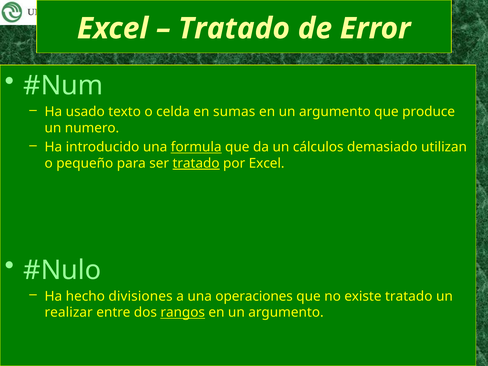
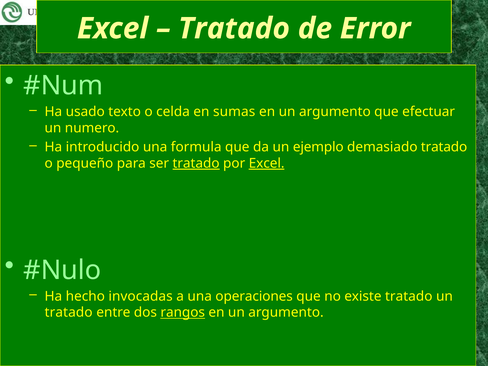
produce: produce -> efectuar
formula underline: present -> none
cálculos: cálculos -> ejemplo
demasiado utilizan: utilizan -> tratado
Excel at (267, 163) underline: none -> present
divisiones: divisiones -> invocadas
realizar at (69, 312): realizar -> tratado
